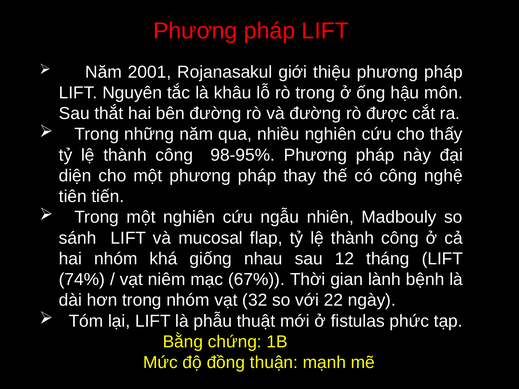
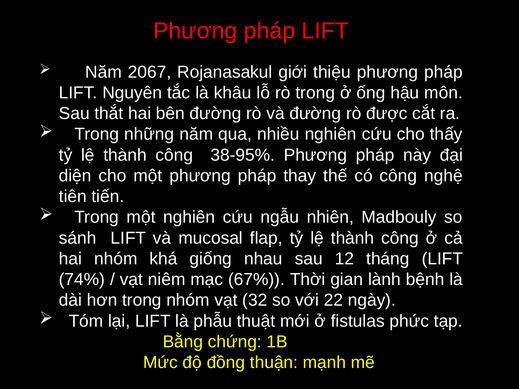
2001: 2001 -> 2067
98-95%: 98-95% -> 38-95%
